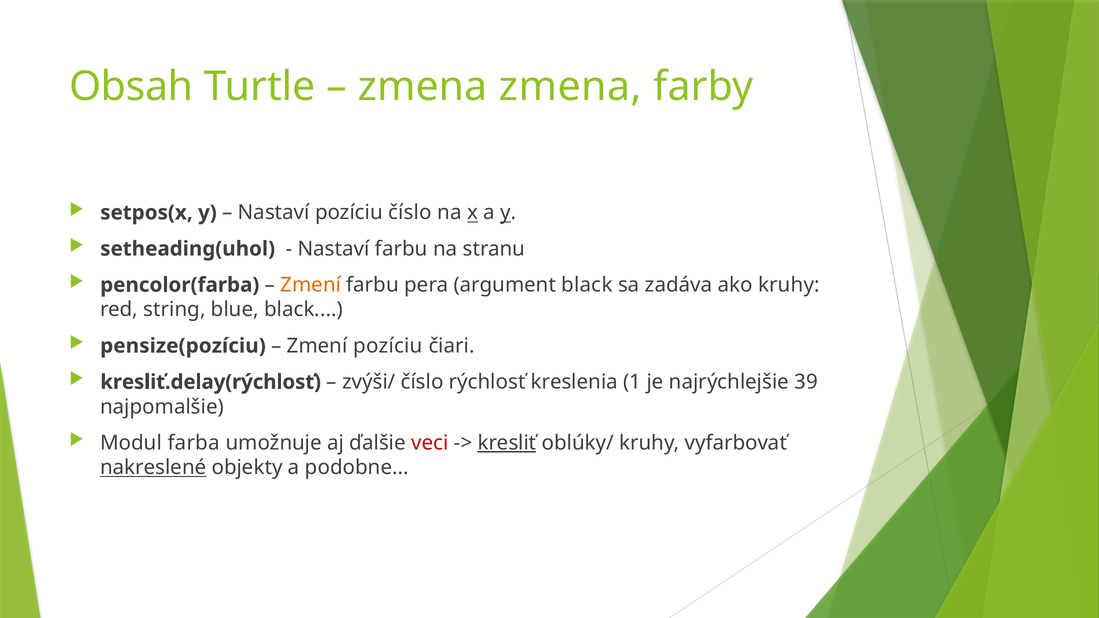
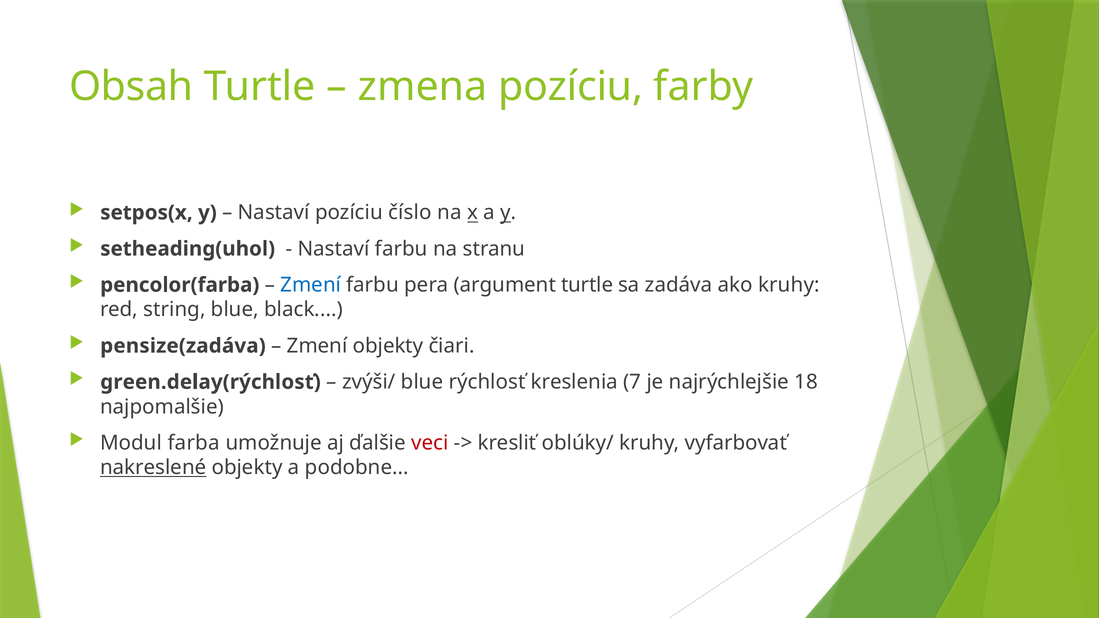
zmena zmena: zmena -> pozíciu
Zmení at (311, 285) colour: orange -> blue
argument black: black -> turtle
pensize(pozíciu: pensize(pozíciu -> pensize(zadáva
Zmení pozíciu: pozíciu -> objekty
kresliť.delay(rýchlosť: kresliť.delay(rýchlosť -> green.delay(rýchlosť
zvýši/ číslo: číslo -> blue
1: 1 -> 7
39: 39 -> 18
kresliť underline: present -> none
